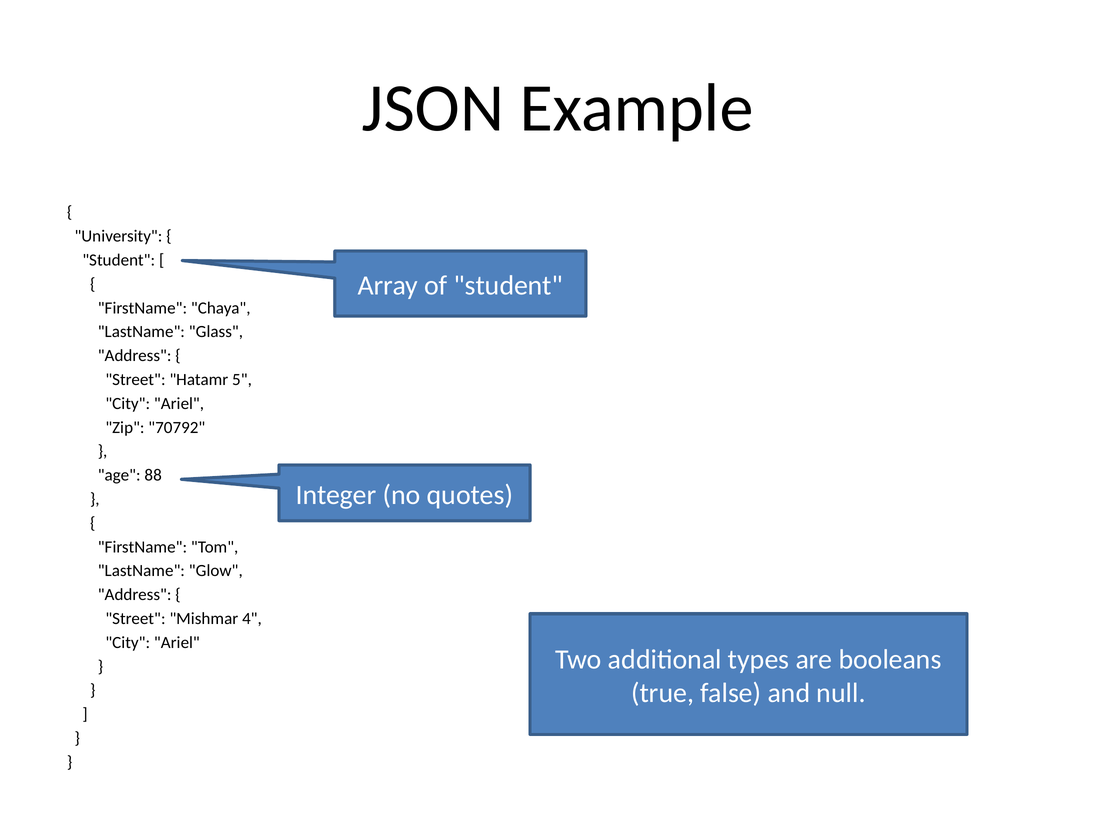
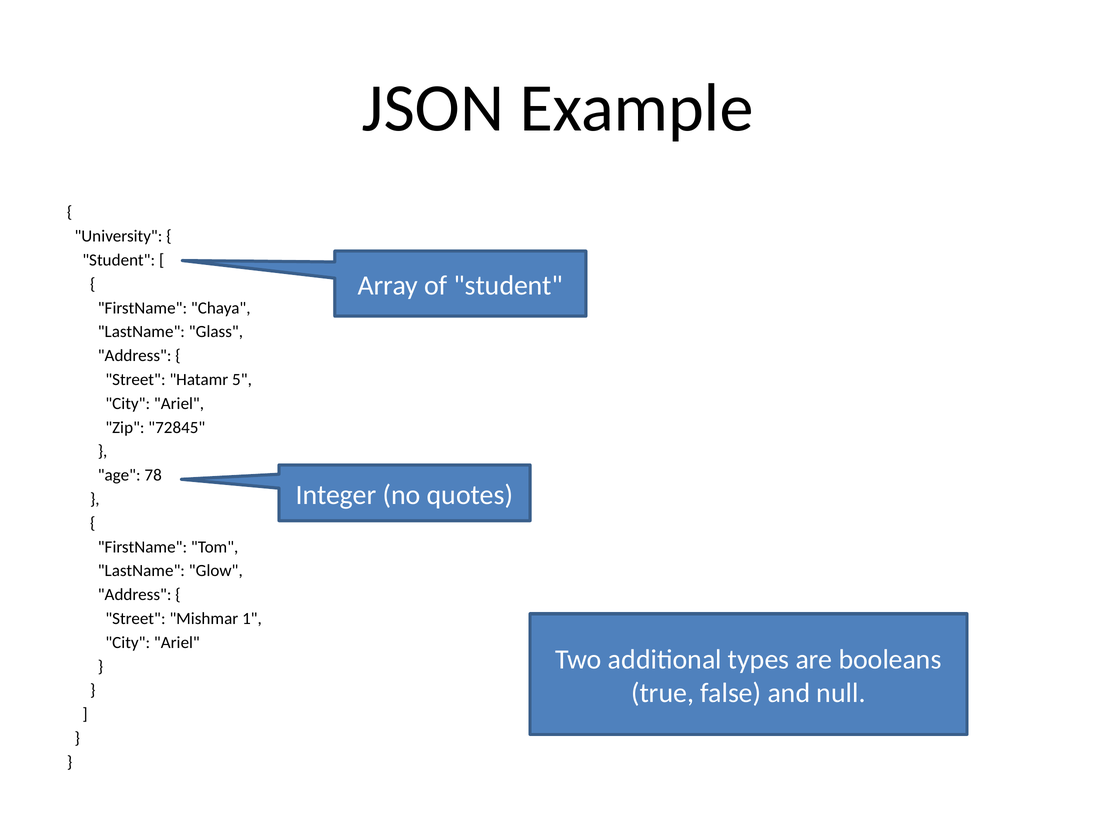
70792: 70792 -> 72845
88: 88 -> 78
4: 4 -> 1
